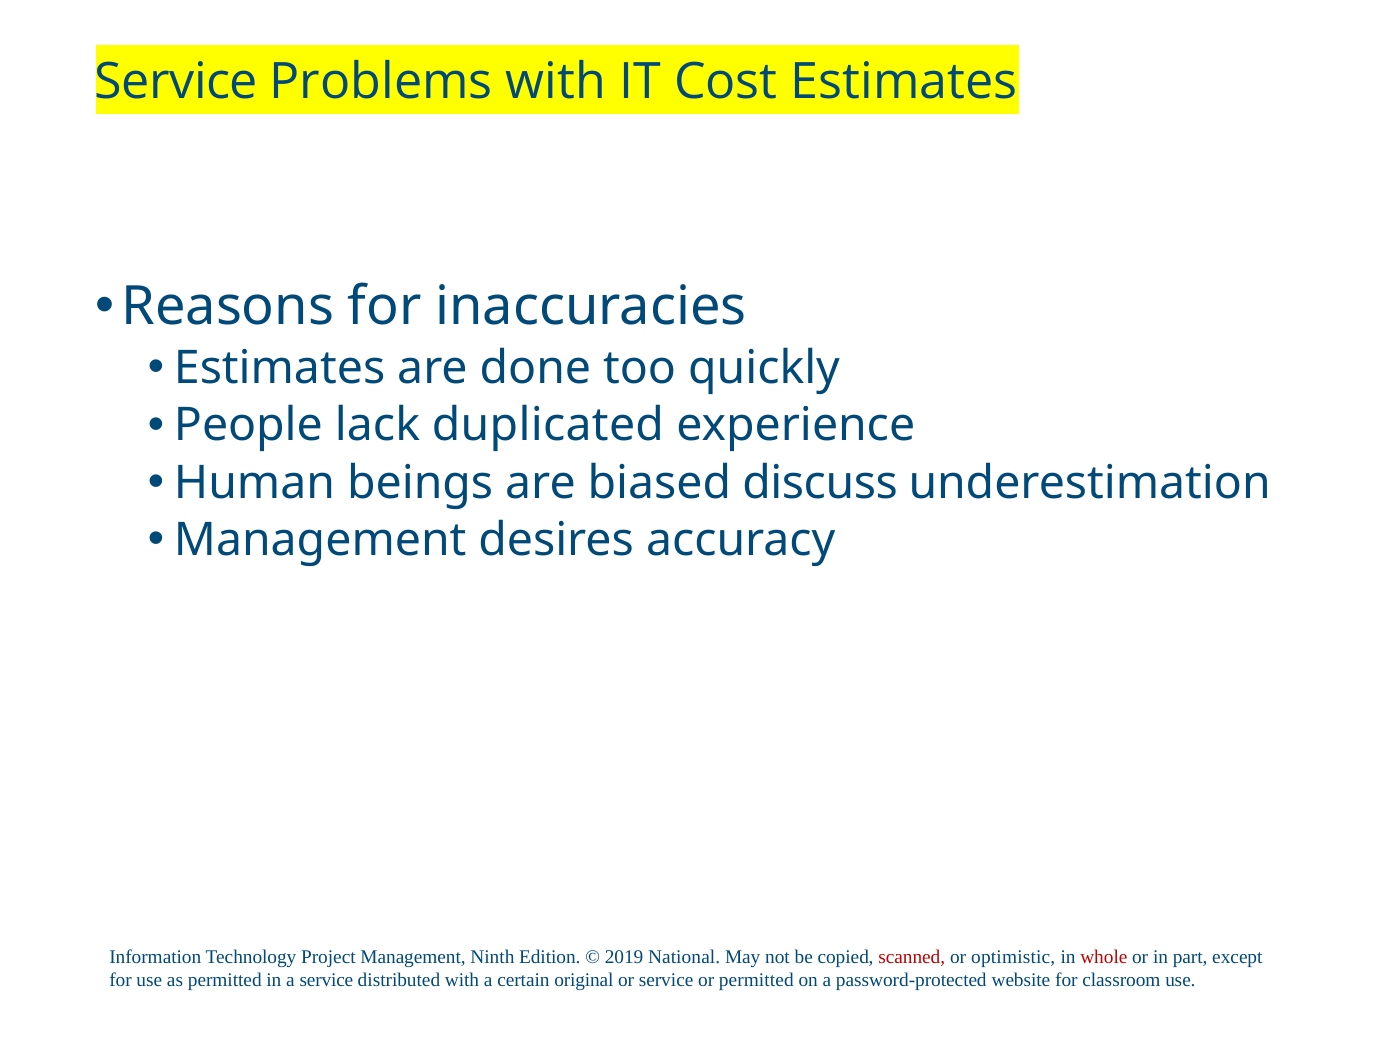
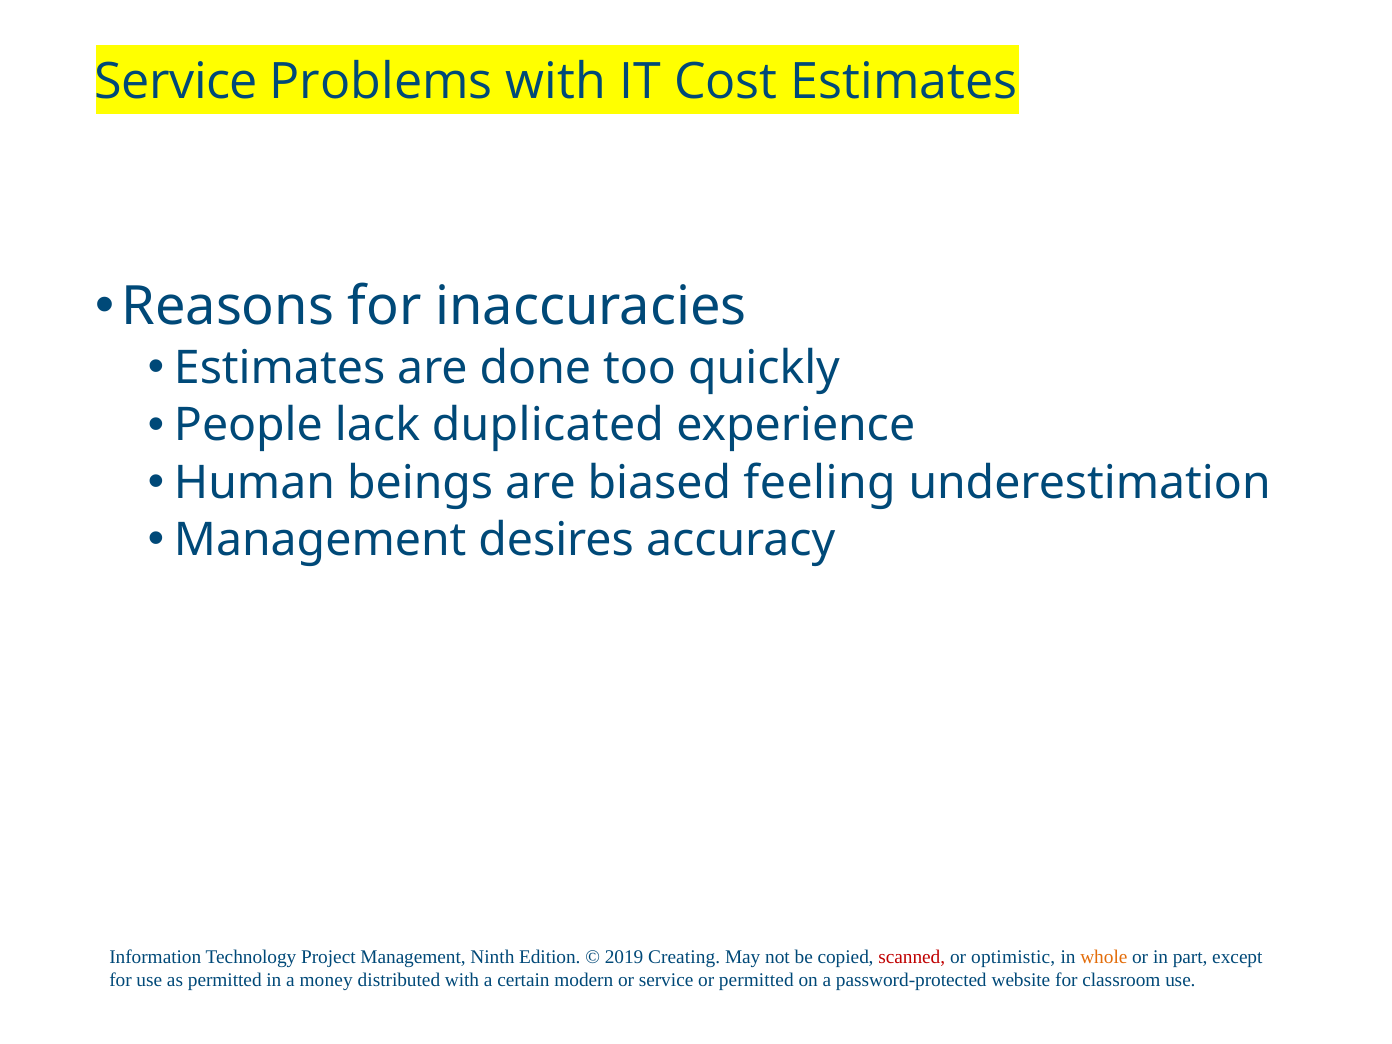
discuss: discuss -> feeling
National: National -> Creating
whole colour: red -> orange
a service: service -> money
original: original -> modern
